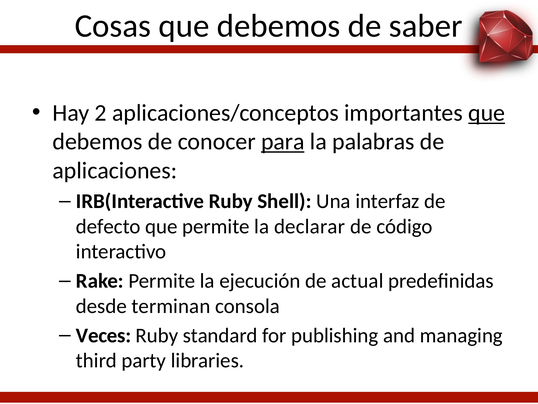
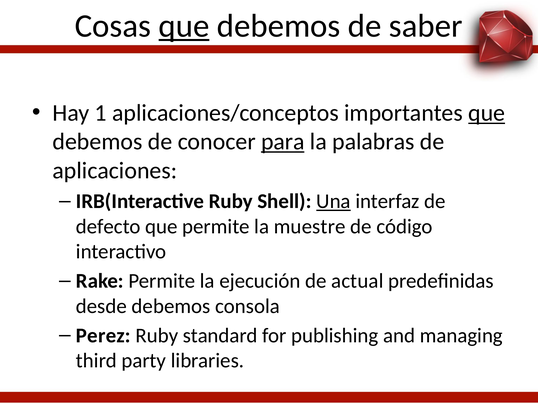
que at (184, 26) underline: none -> present
2: 2 -> 1
Una underline: none -> present
declarar: declarar -> muestre
desde terminan: terminan -> debemos
Veces: Veces -> Perez
